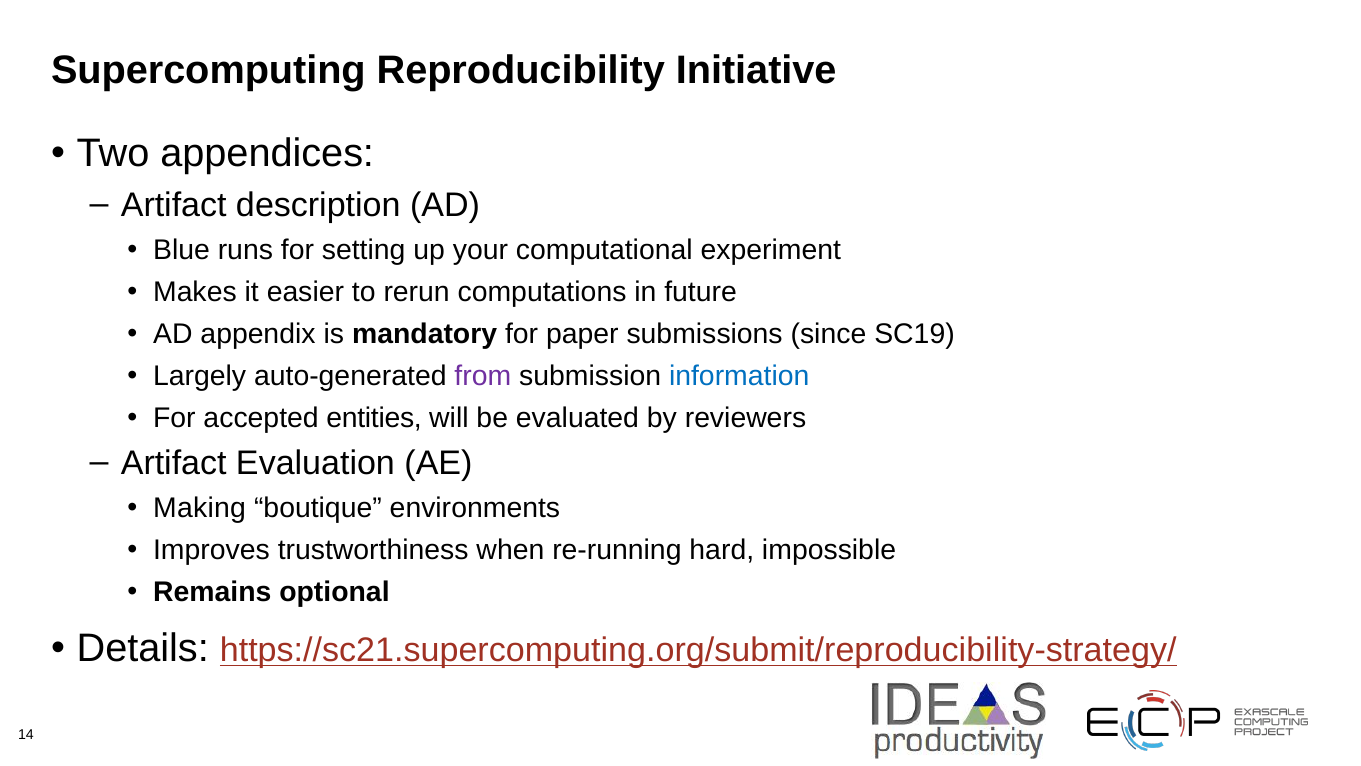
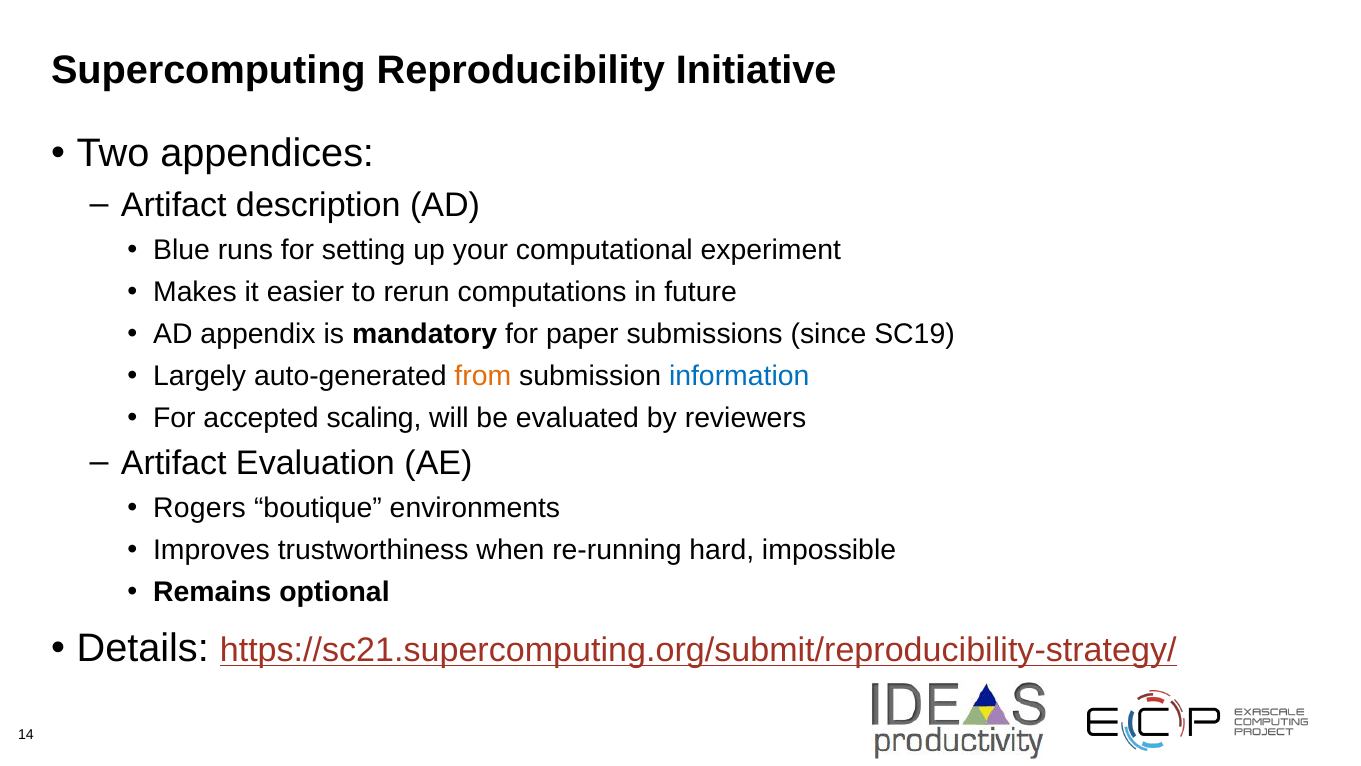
from colour: purple -> orange
entities: entities -> scaling
Making: Making -> Rogers
